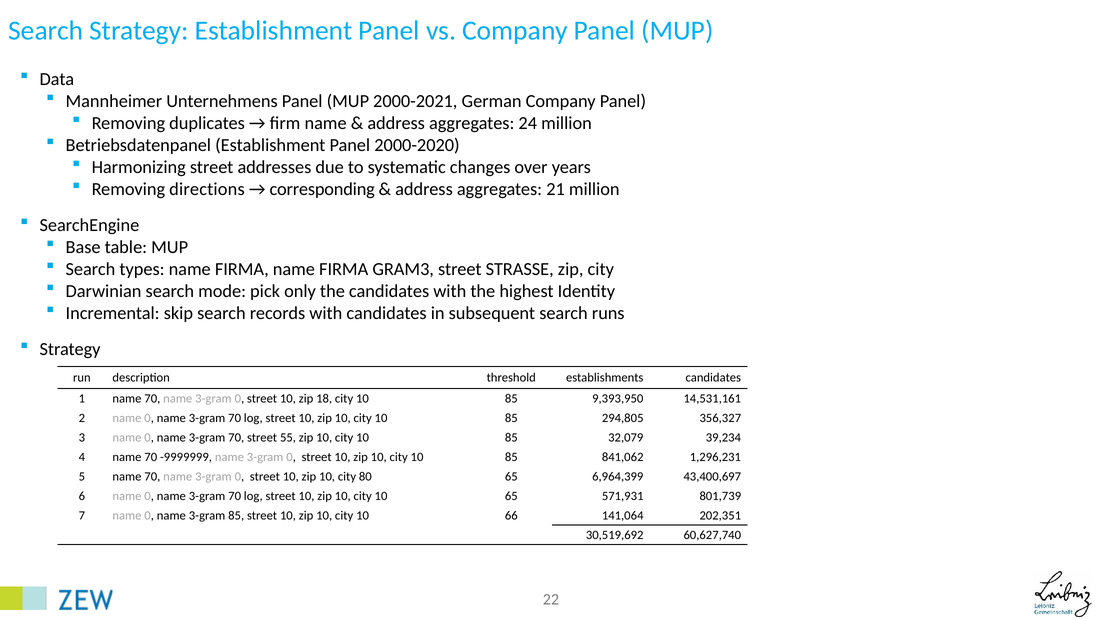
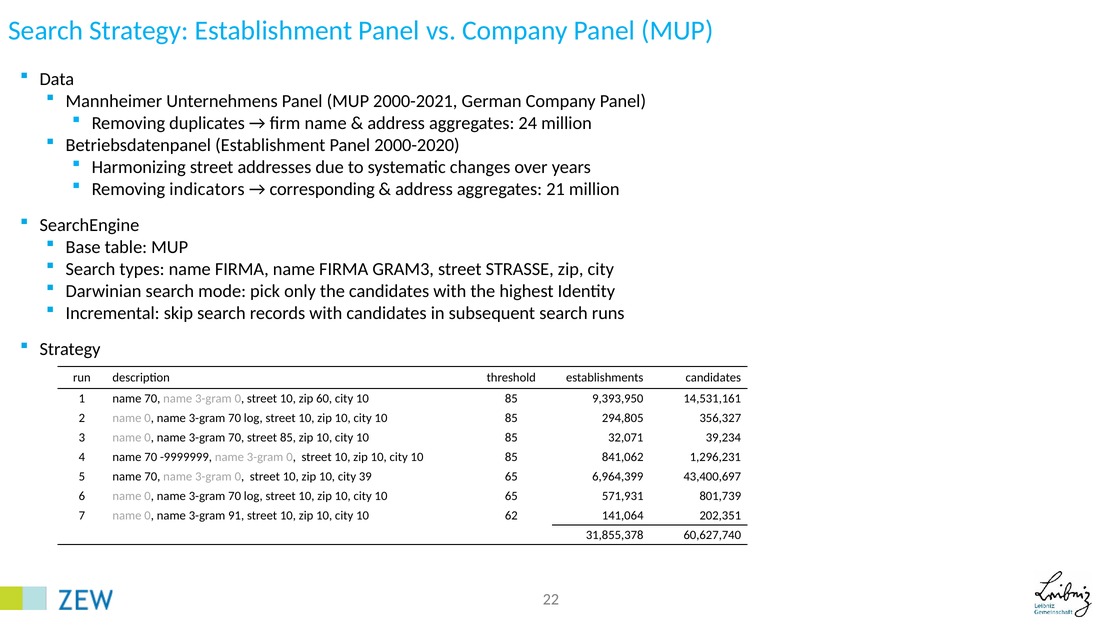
directions: directions -> indicators
18: 18 -> 60
street 55: 55 -> 85
32,079: 32,079 -> 32,071
80: 80 -> 39
3-gram 85: 85 -> 91
66: 66 -> 62
30,519,692: 30,519,692 -> 31,855,378
